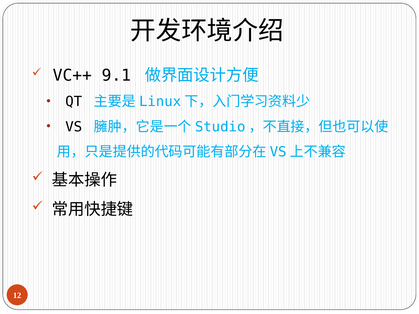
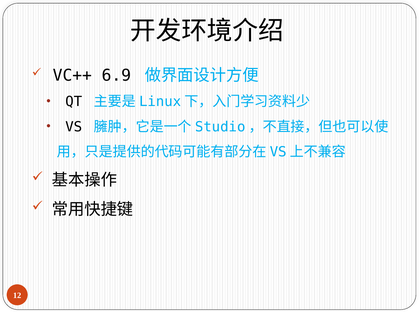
9.1: 9.1 -> 6.9
